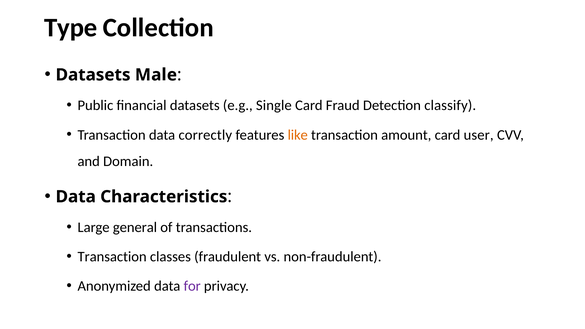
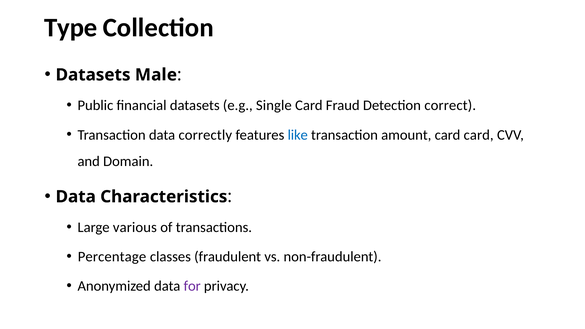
classify: classify -> correct
like colour: orange -> blue
card user: user -> card
general: general -> various
Transaction at (112, 257): Transaction -> Percentage
